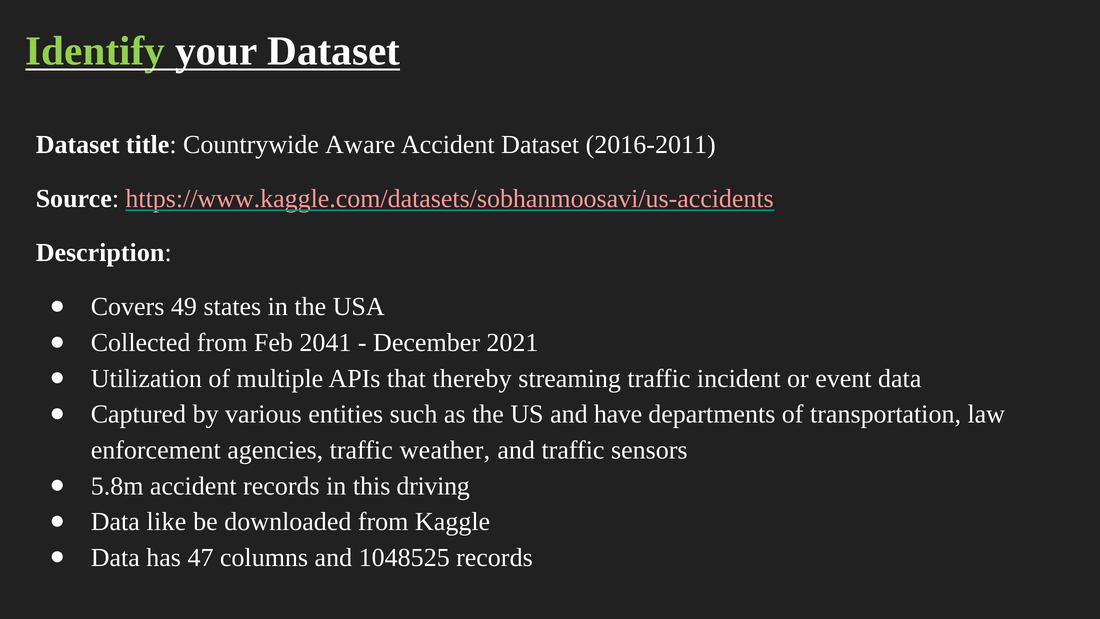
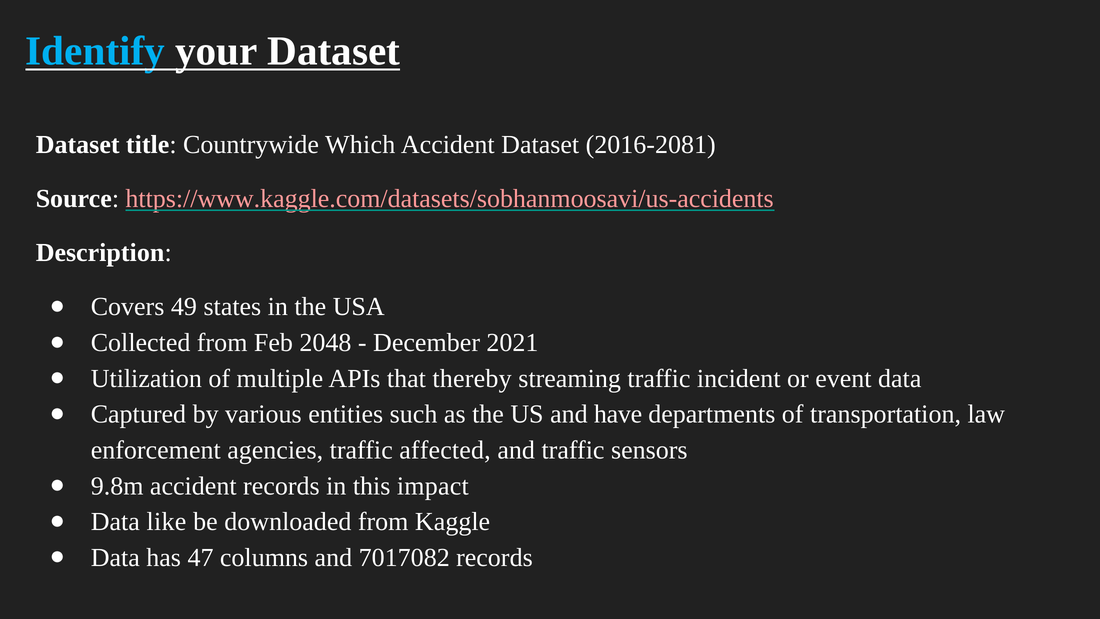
Identify colour: light green -> light blue
Aware: Aware -> Which
2016-2011: 2016-2011 -> 2016-2081
2041: 2041 -> 2048
weather: weather -> affected
5.8m: 5.8m -> 9.8m
driving: driving -> impact
1048525: 1048525 -> 7017082
